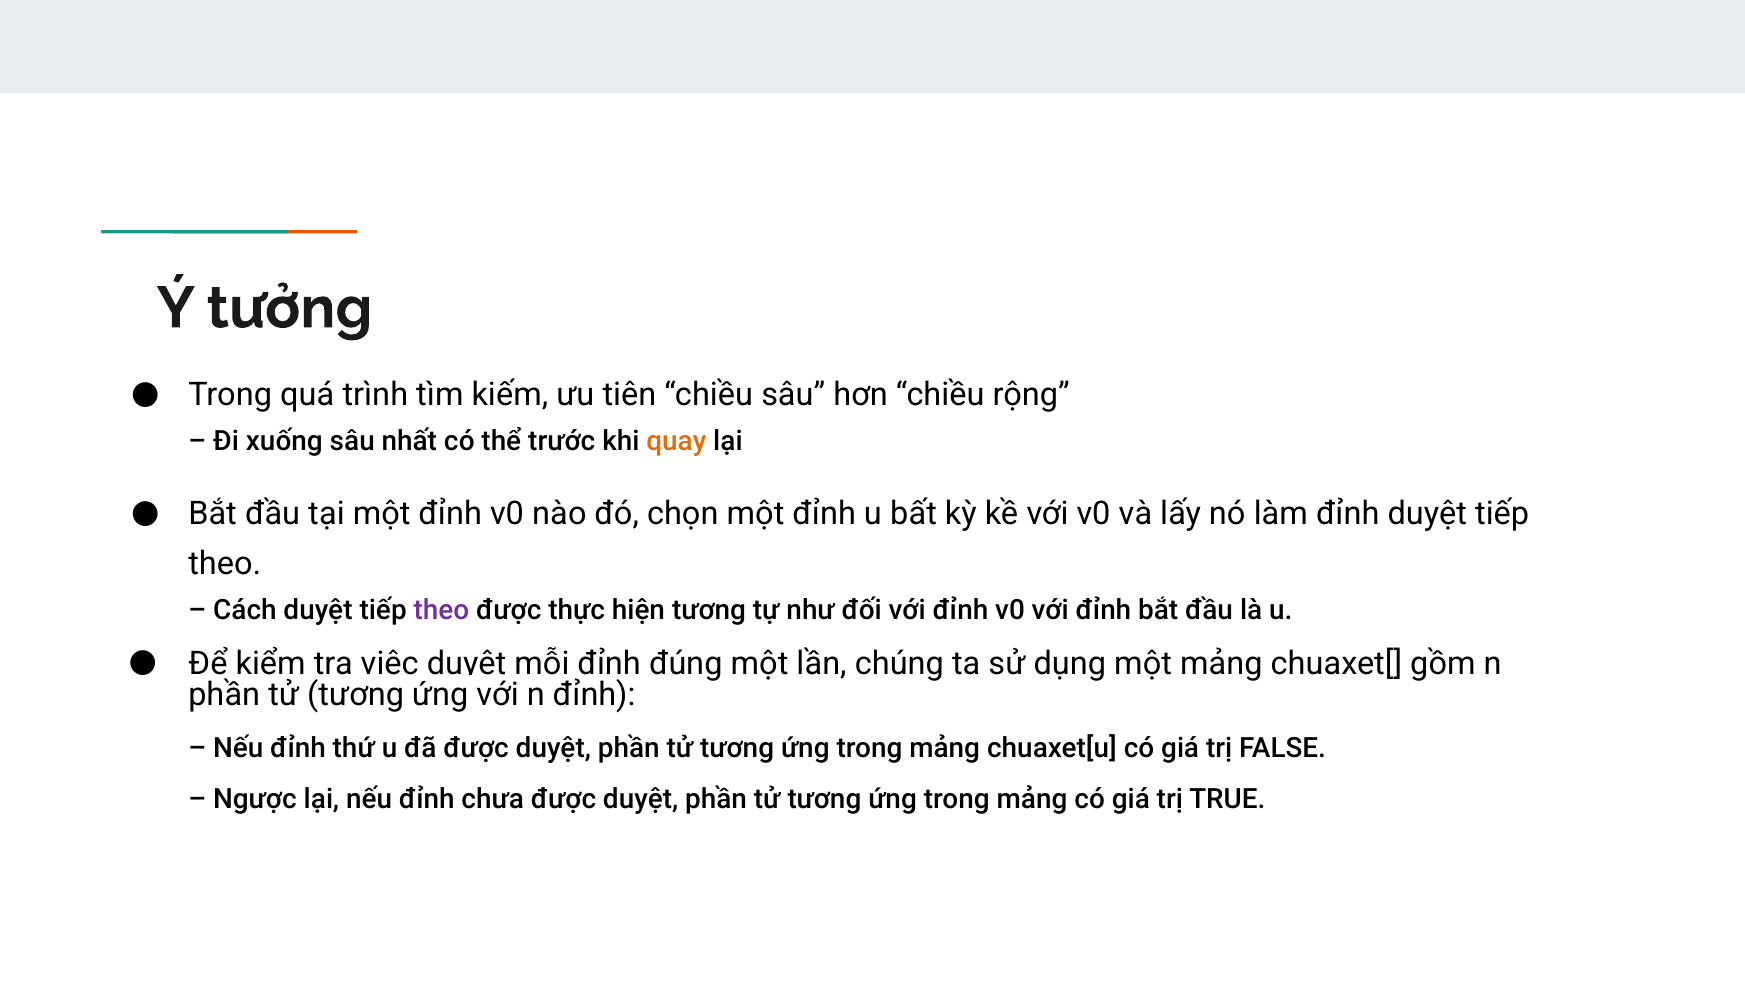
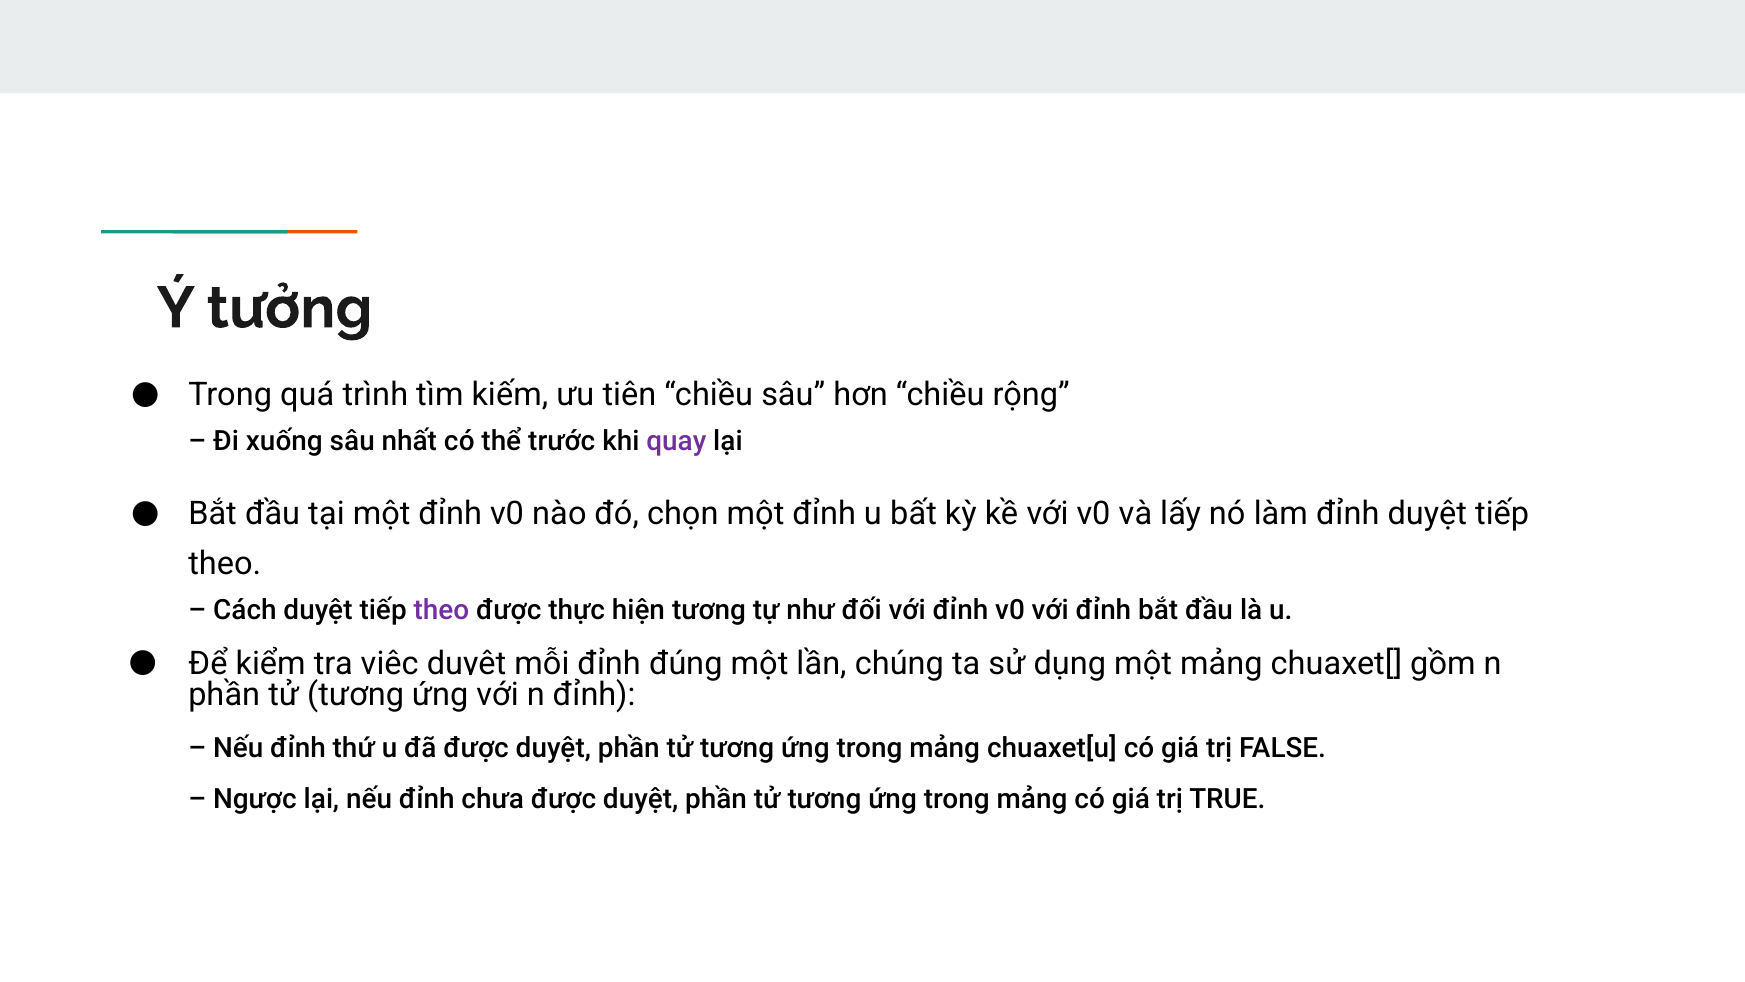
quay colour: orange -> purple
